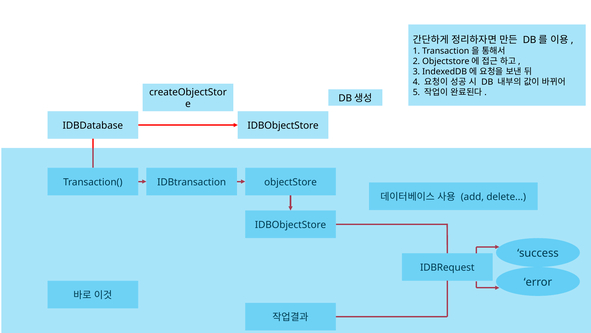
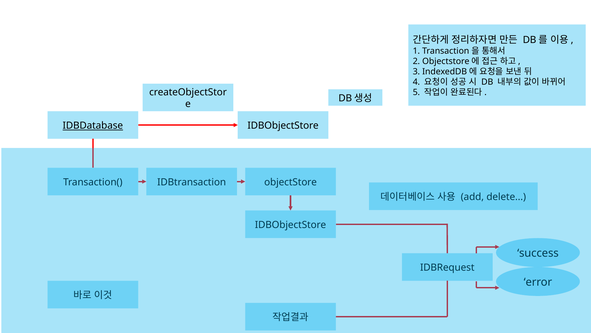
IDBDatabase underline: none -> present
